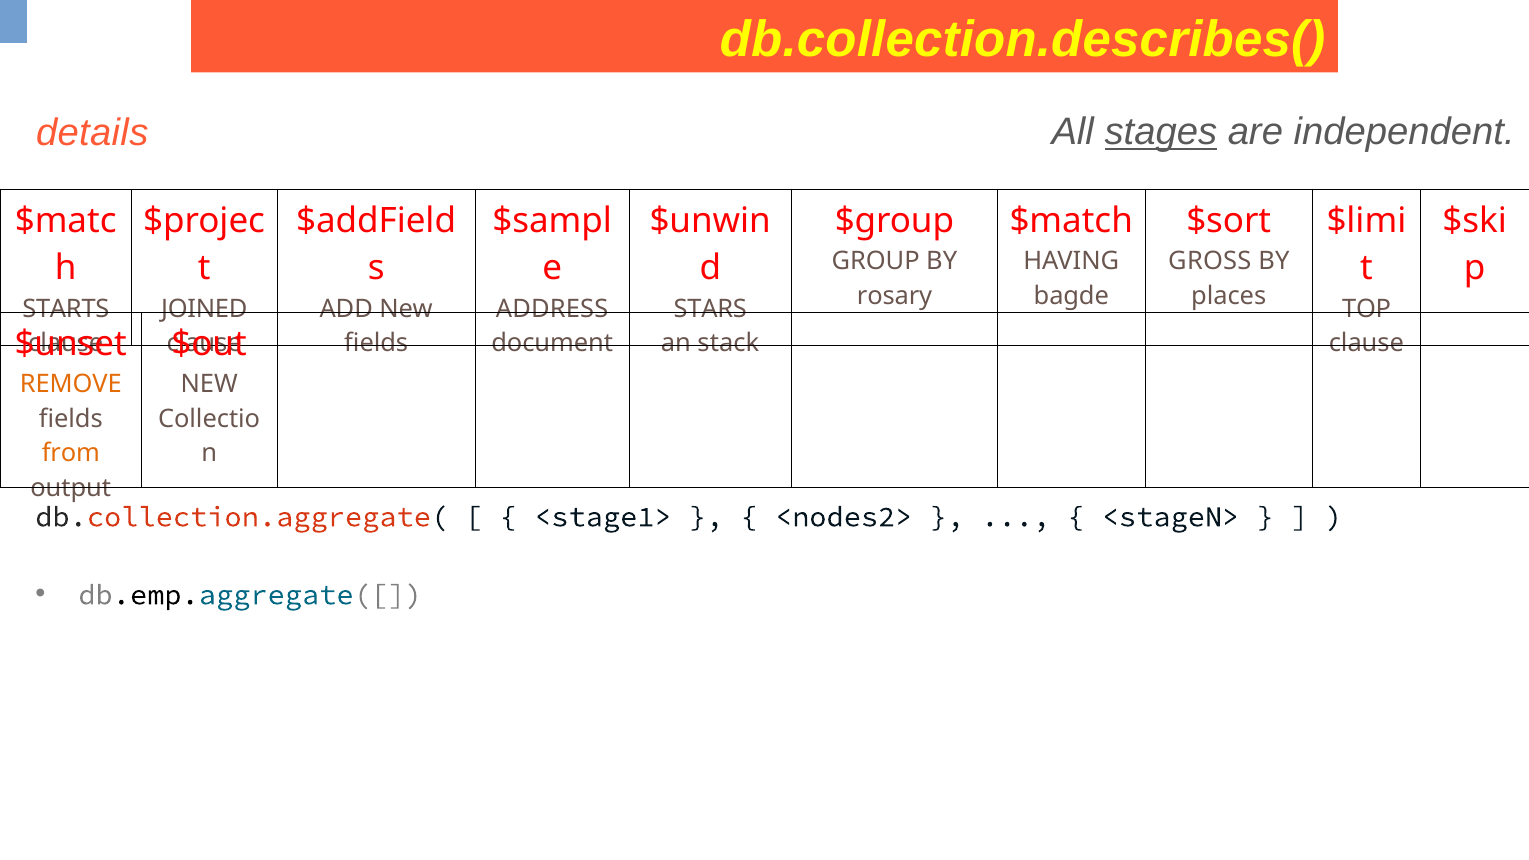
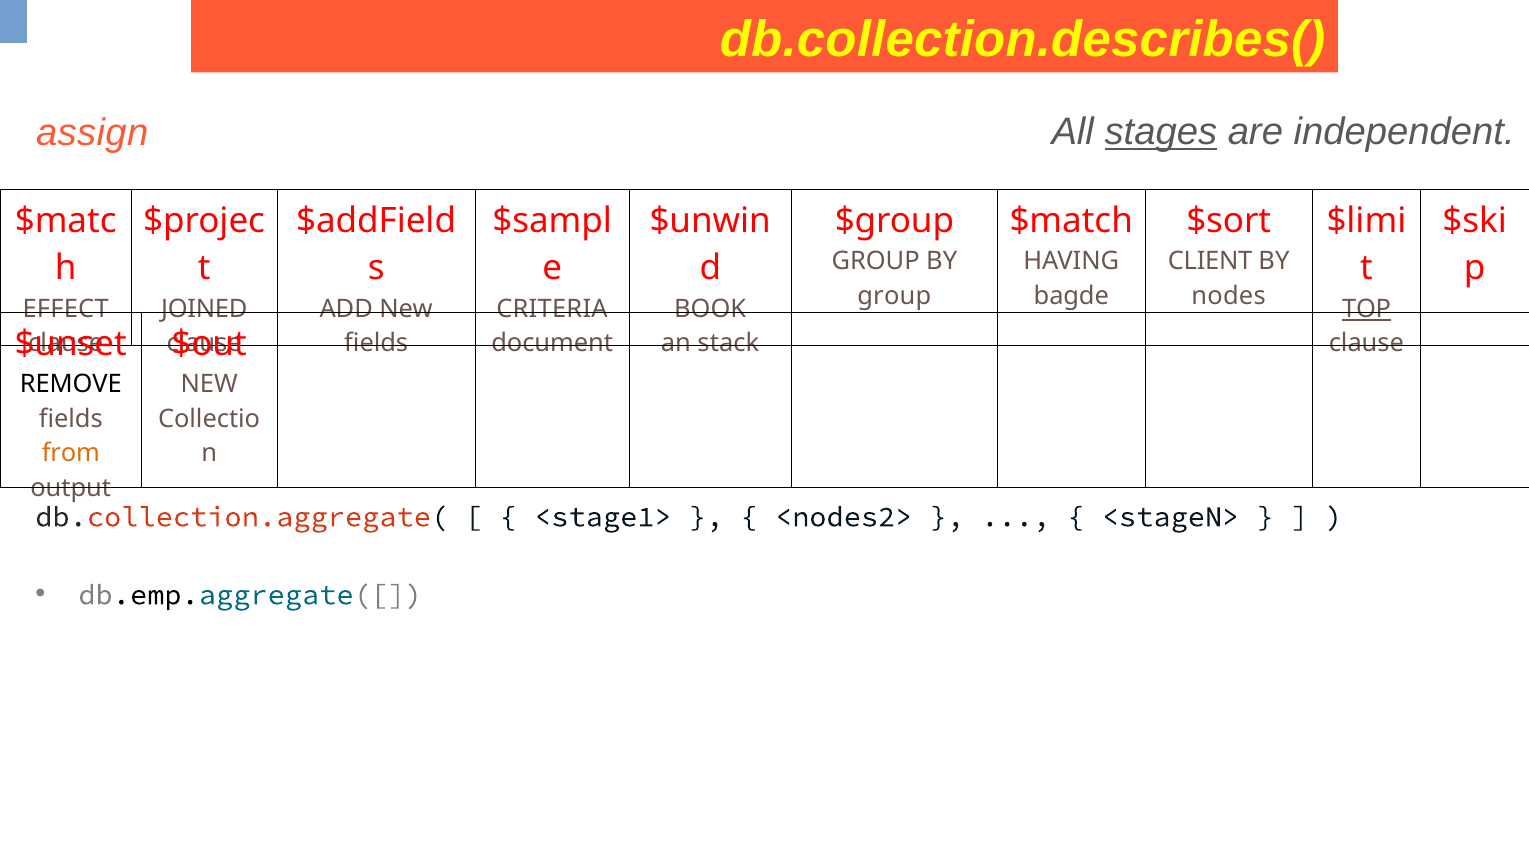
details: details -> assign
GROSS: GROSS -> CLIENT
rosary at (895, 296): rosary -> group
places: places -> nodes
STARTS: STARTS -> EFFECT
ADDRESS: ADDRESS -> CRITERIA
STARS: STARS -> BOOK
TOP underline: none -> present
REMOVE colour: orange -> black
